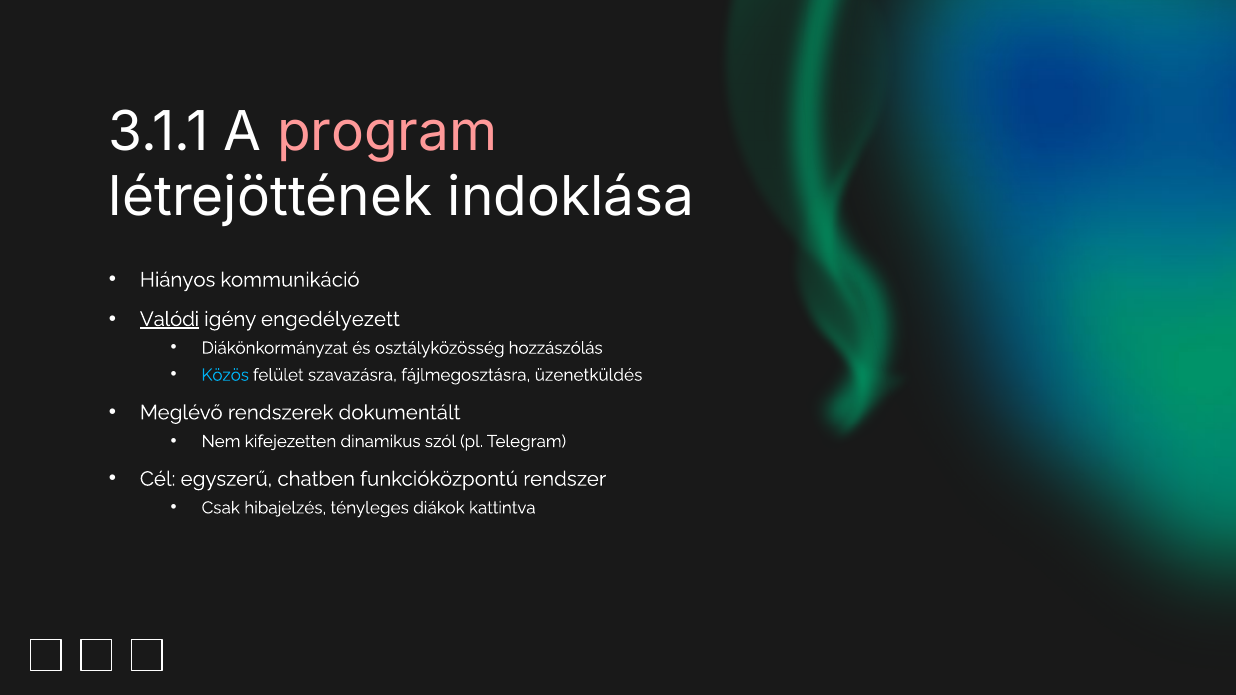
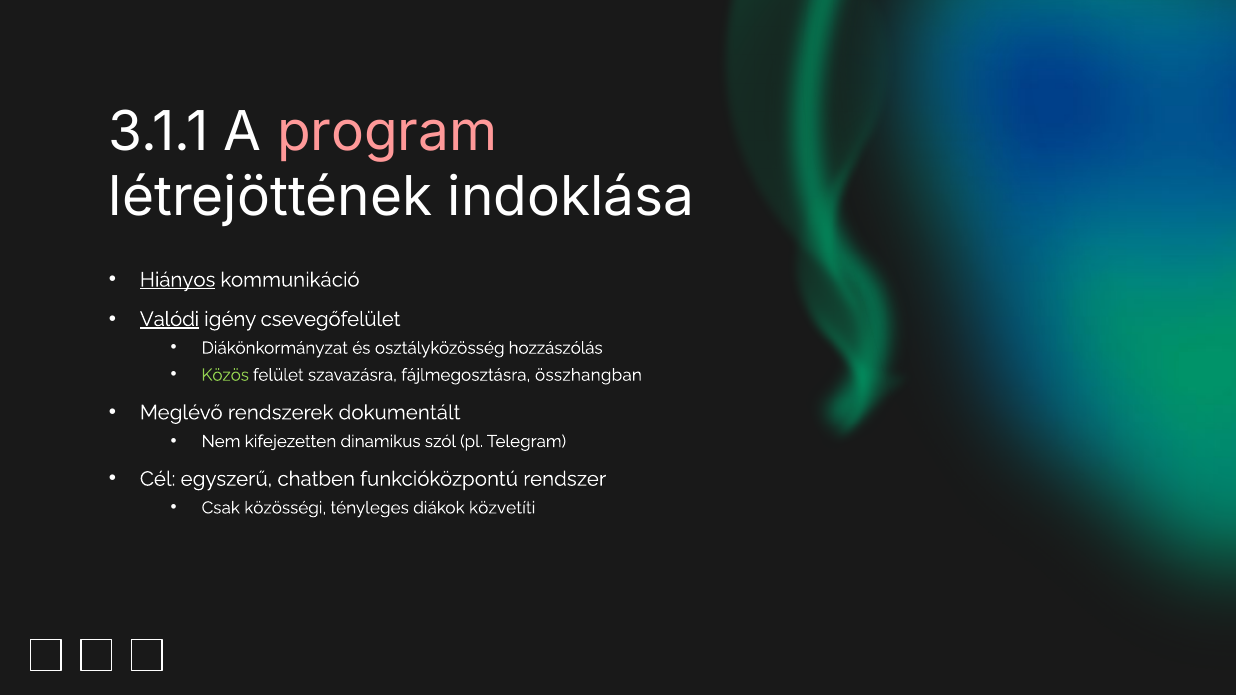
Hiányos underline: none -> present
engedélyezett: engedélyezett -> csevegőfelület
Közös colour: light blue -> light green
üzenetküldés: üzenetküldés -> összhangban
hibajelzés: hibajelzés -> közösségi
kattintva: kattintva -> közvetíti
